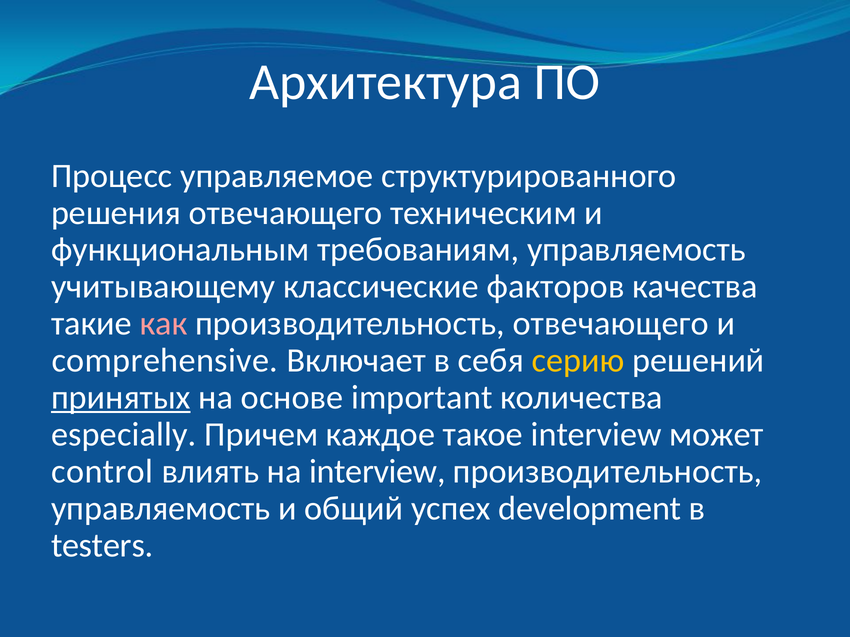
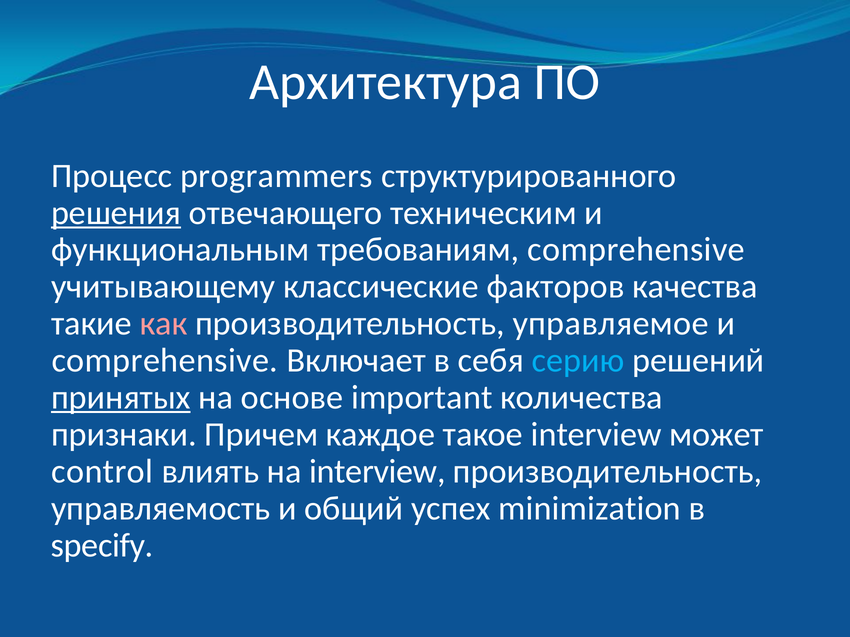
управляемое: управляемое -> programmers
решения underline: none -> present
требованиям управляемость: управляемость -> comprehensive
производительность отвечающего: отвечающего -> управляемое
серию colour: yellow -> light blue
especially: especially -> признаки
development: development -> minimization
testers: testers -> specify
